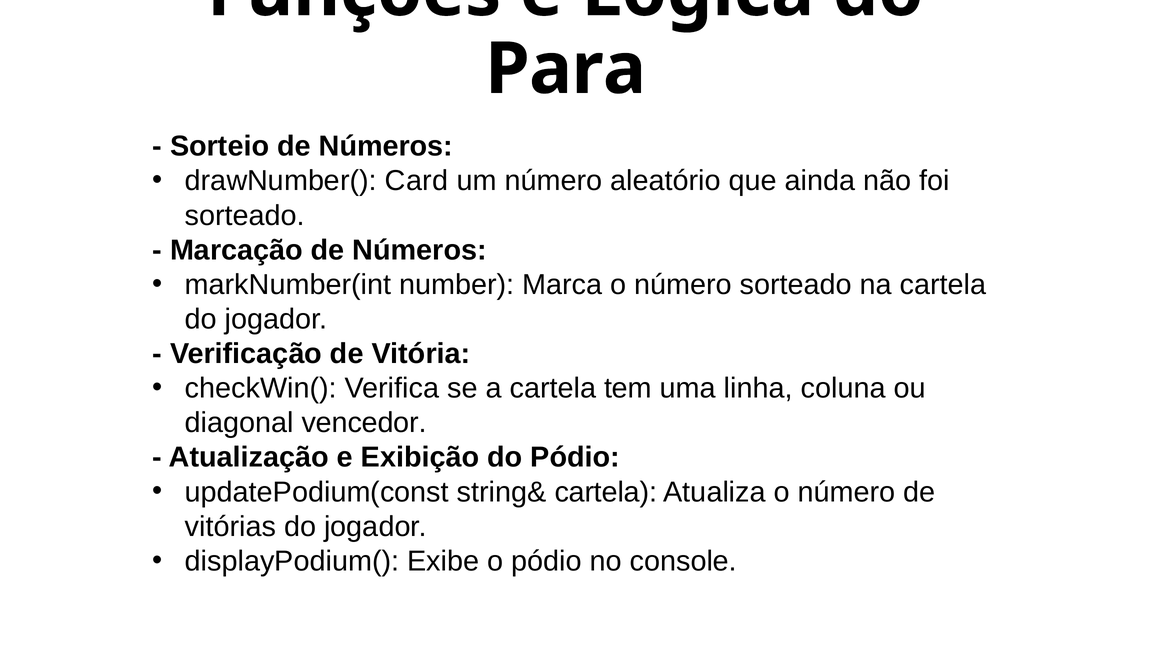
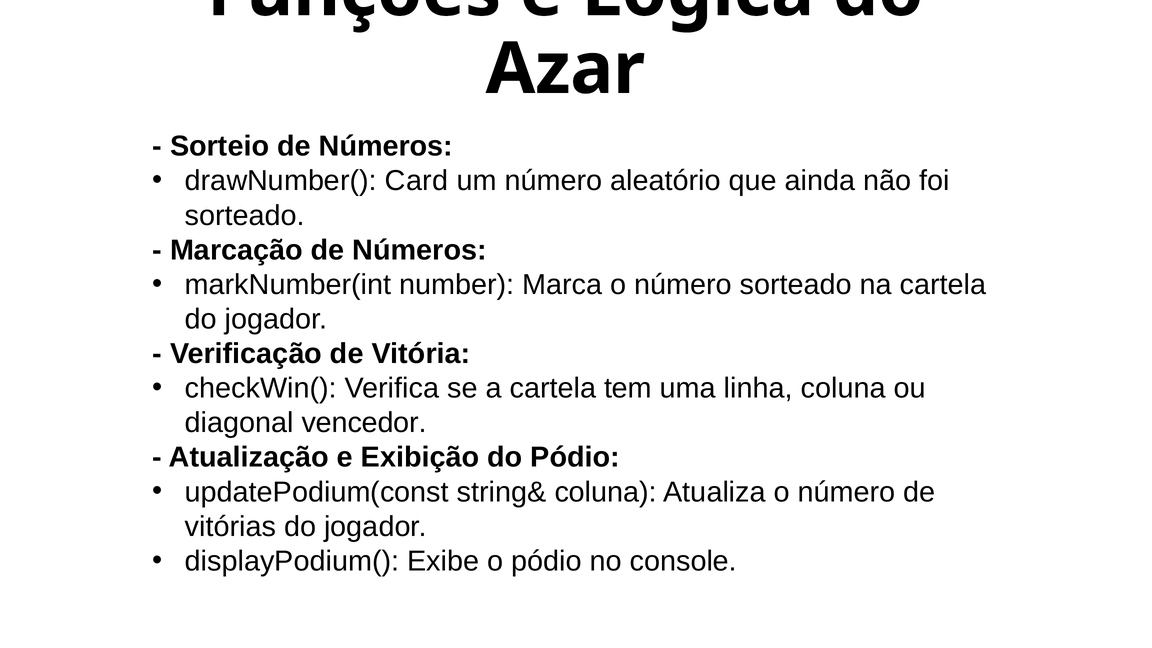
Para: Para -> Azar
string& cartela: cartela -> coluna
